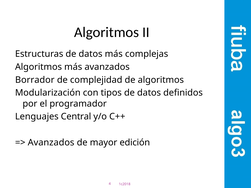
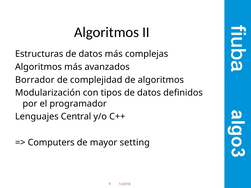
Avanzados at (51, 143): Avanzados -> Computers
edición: edición -> setting
